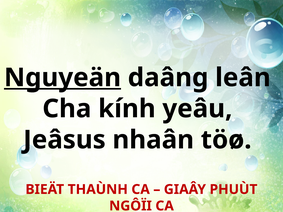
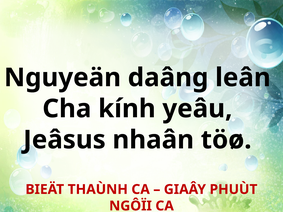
Nguyeän underline: present -> none
